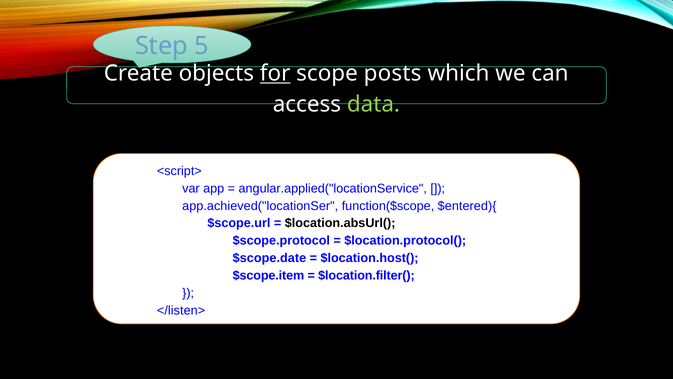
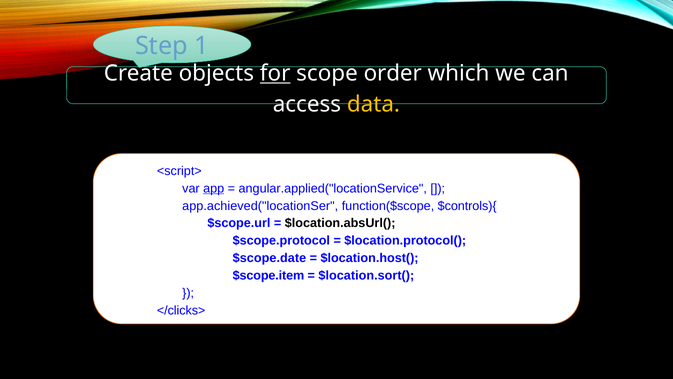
5: 5 -> 1
posts: posts -> order
data colour: light green -> yellow
app underline: none -> present
$entered){: $entered){ -> $controls){
$location.filter(: $location.filter( -> $location.sort(
</listen>: </listen> -> </clicks>
